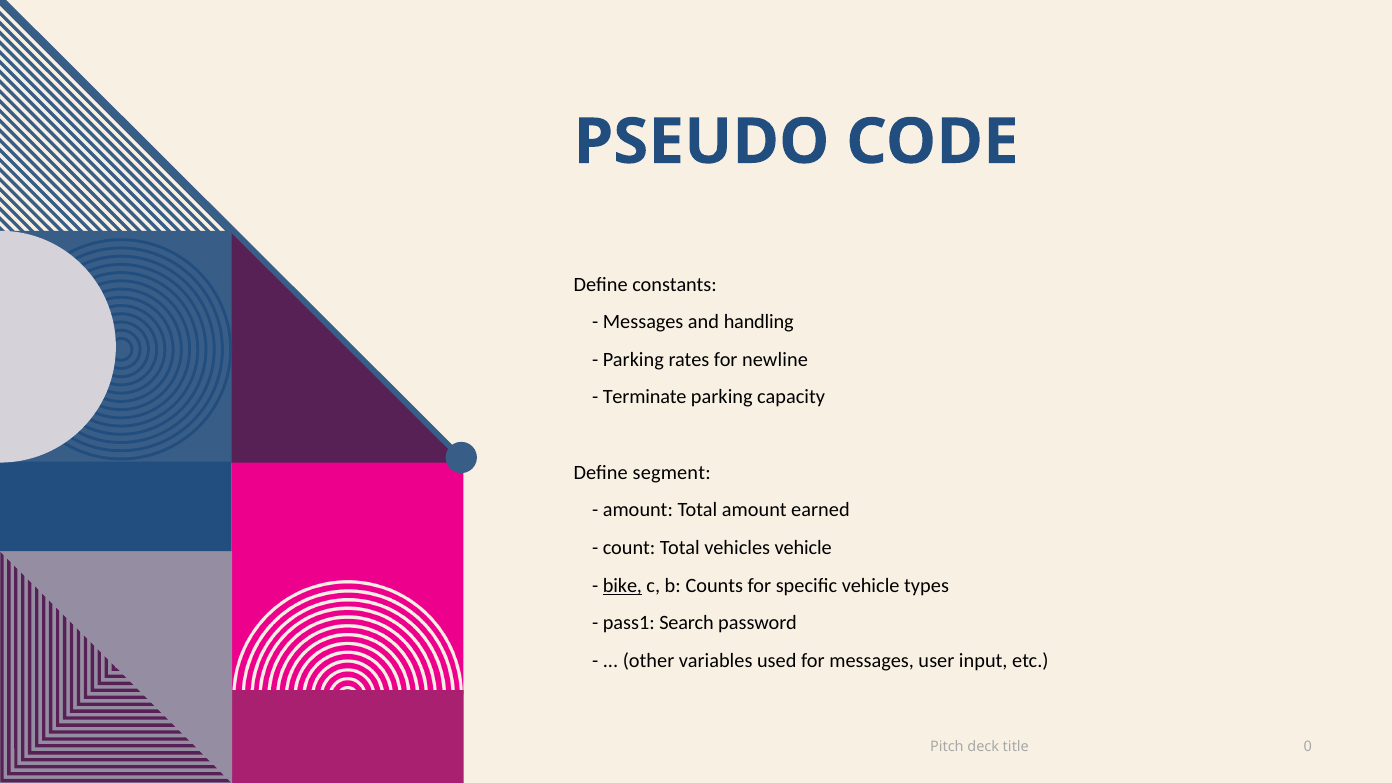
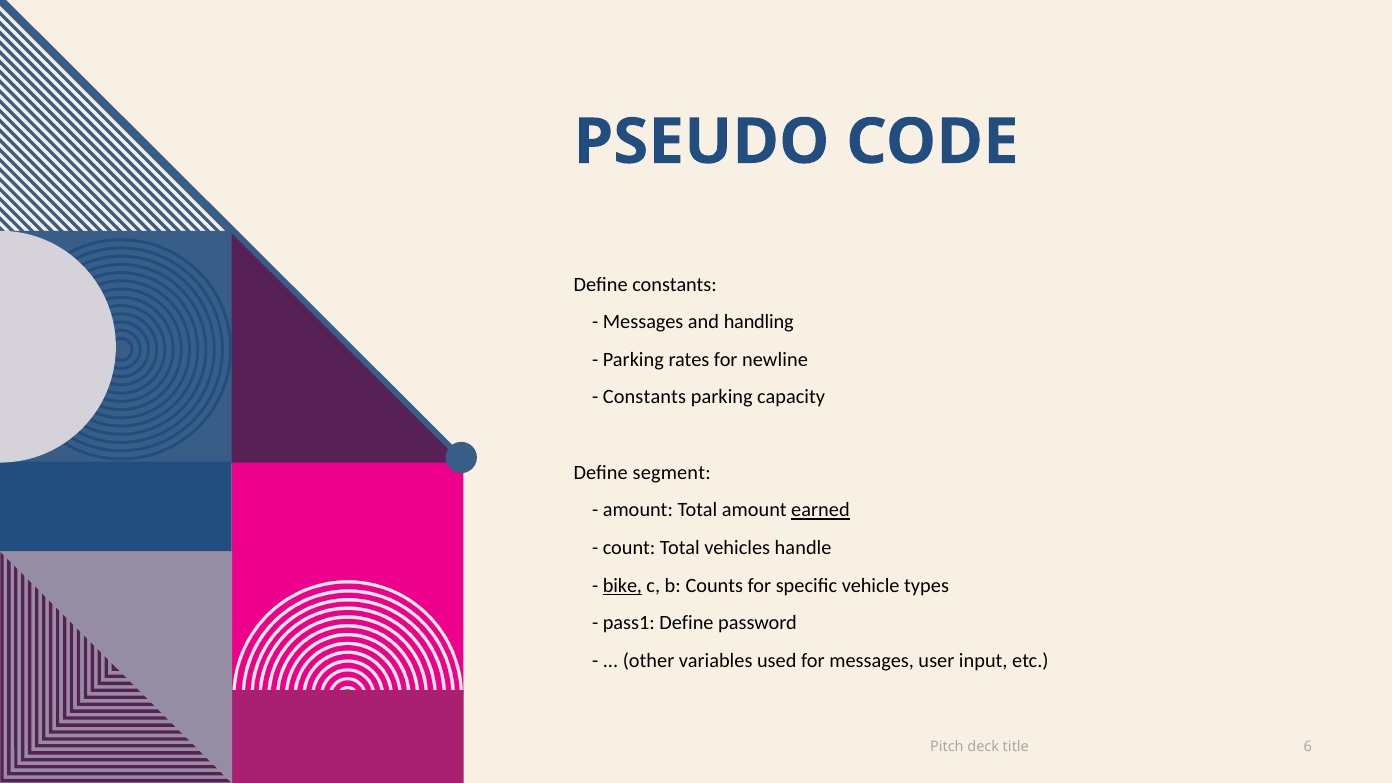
Terminate at (645, 397): Terminate -> Constants
earned underline: none -> present
vehicles vehicle: vehicle -> handle
pass1 Search: Search -> Define
0: 0 -> 6
